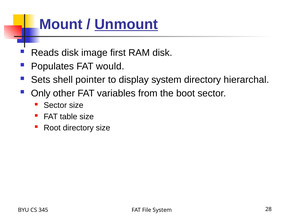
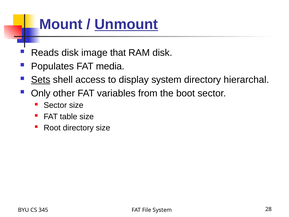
first: first -> that
would: would -> media
Sets underline: none -> present
pointer: pointer -> access
